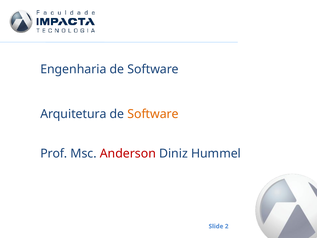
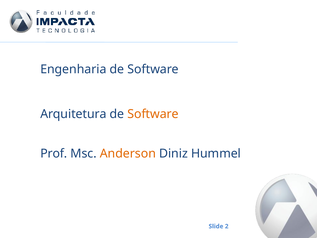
Anderson colour: red -> orange
